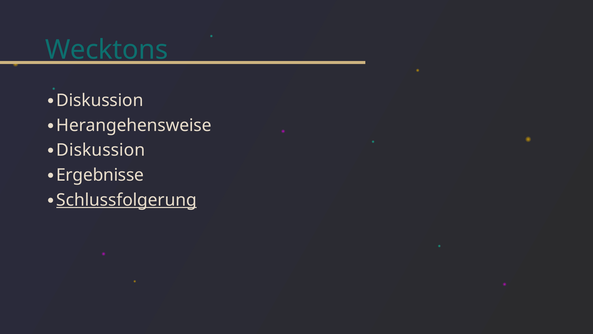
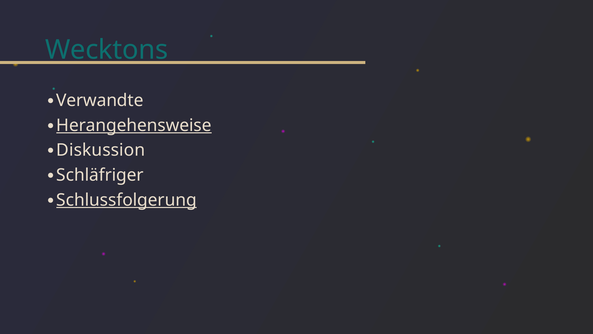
Diskussion at (100, 100): Diskussion -> Verwandte
Herangehensweise underline: none -> present
Ergebnisse: Ergebnisse -> Schläfriger
